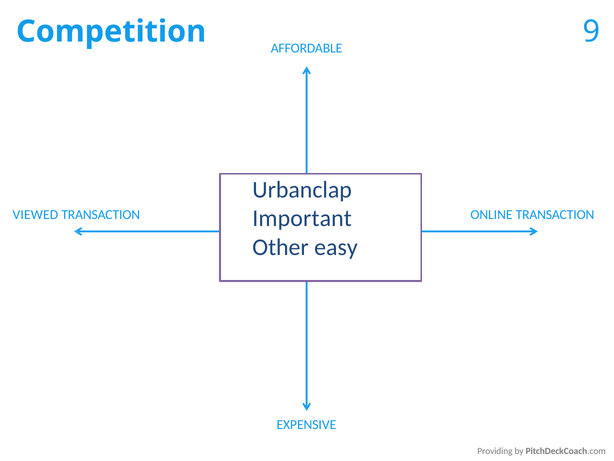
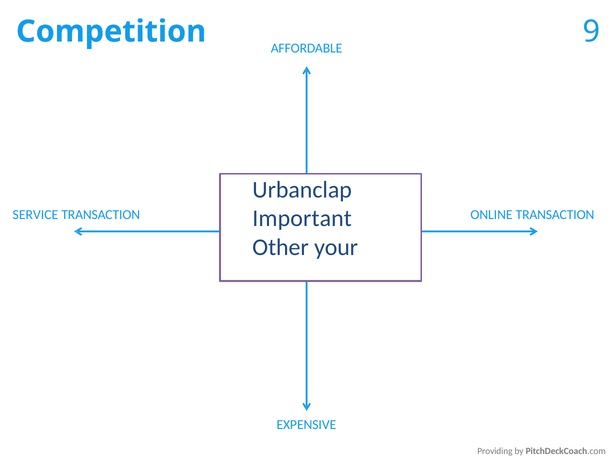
VIEWED: VIEWED -> SERVICE
easy: easy -> your
